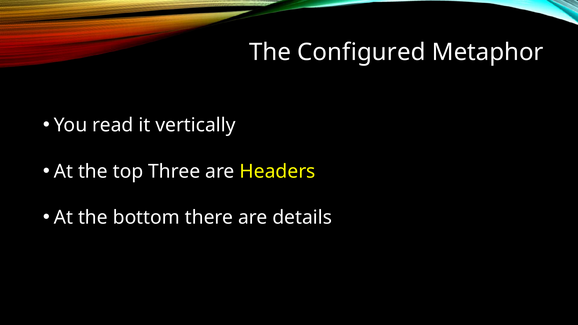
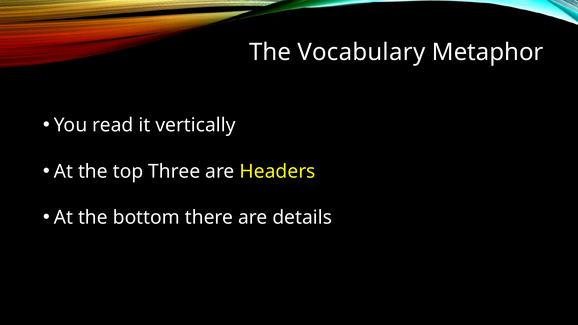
Configured: Configured -> Vocabulary
